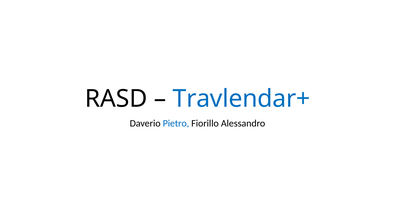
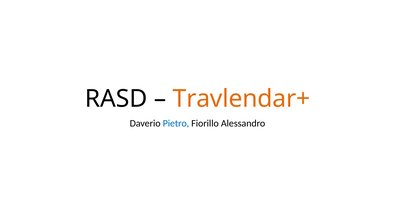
Travlendar+ colour: blue -> orange
